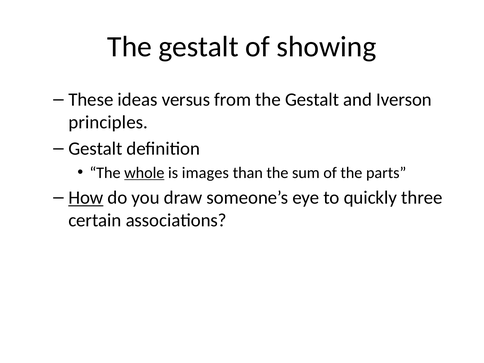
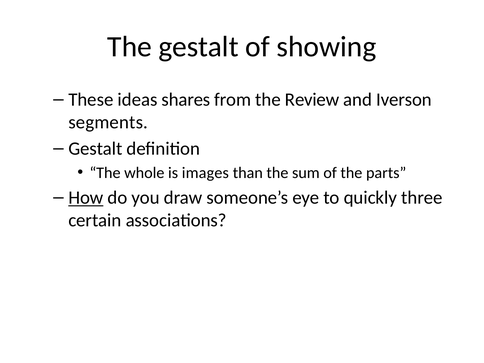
versus: versus -> shares
from the Gestalt: Gestalt -> Review
principles: principles -> segments
whole underline: present -> none
